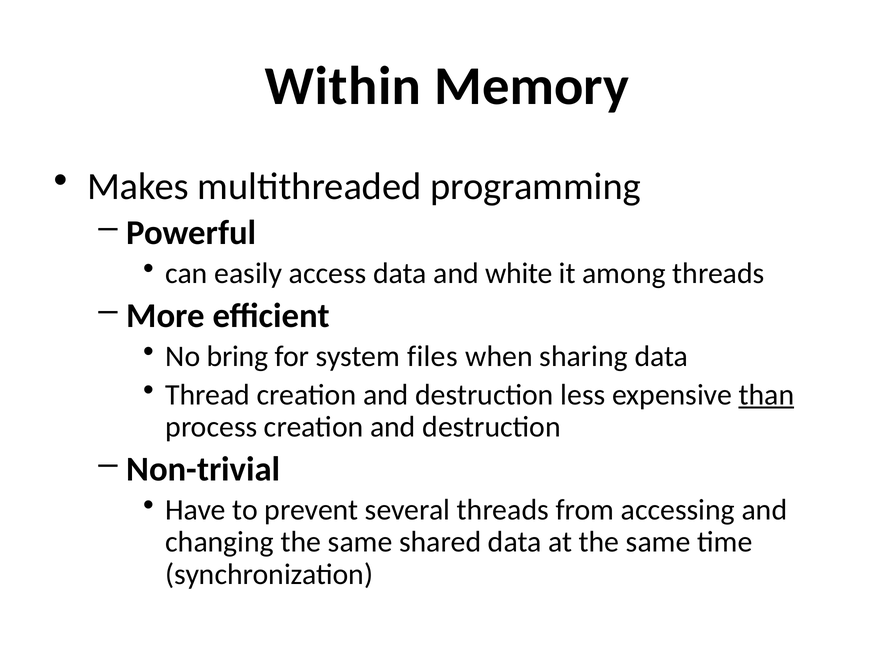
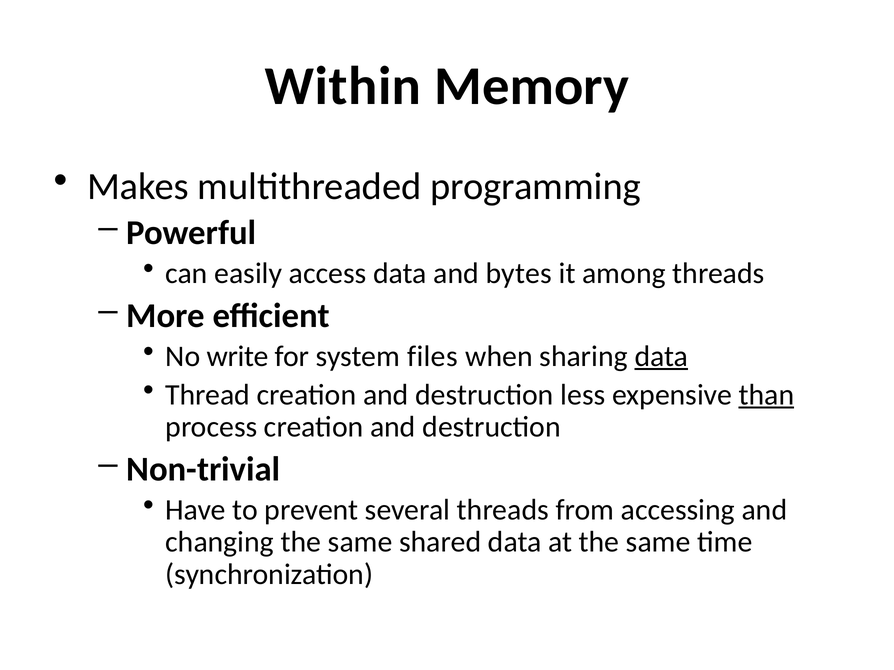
white: white -> bytes
bring: bring -> write
data at (661, 357) underline: none -> present
